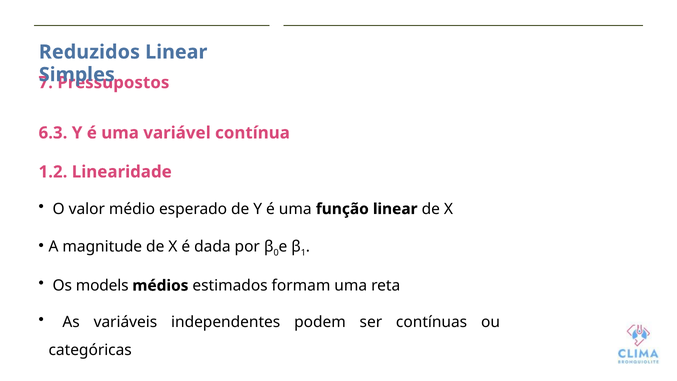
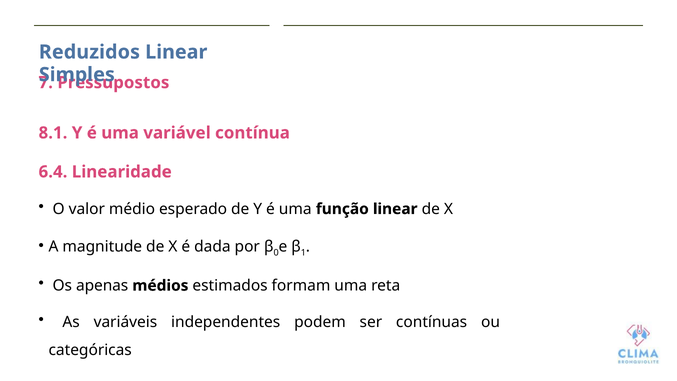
6.3: 6.3 -> 8.1
1.2: 1.2 -> 6.4
models: models -> apenas
